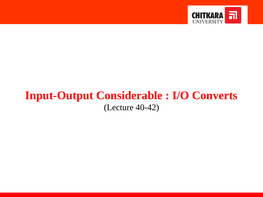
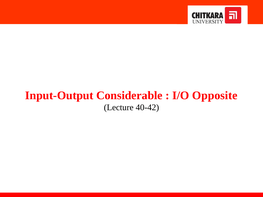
Converts: Converts -> Opposite
